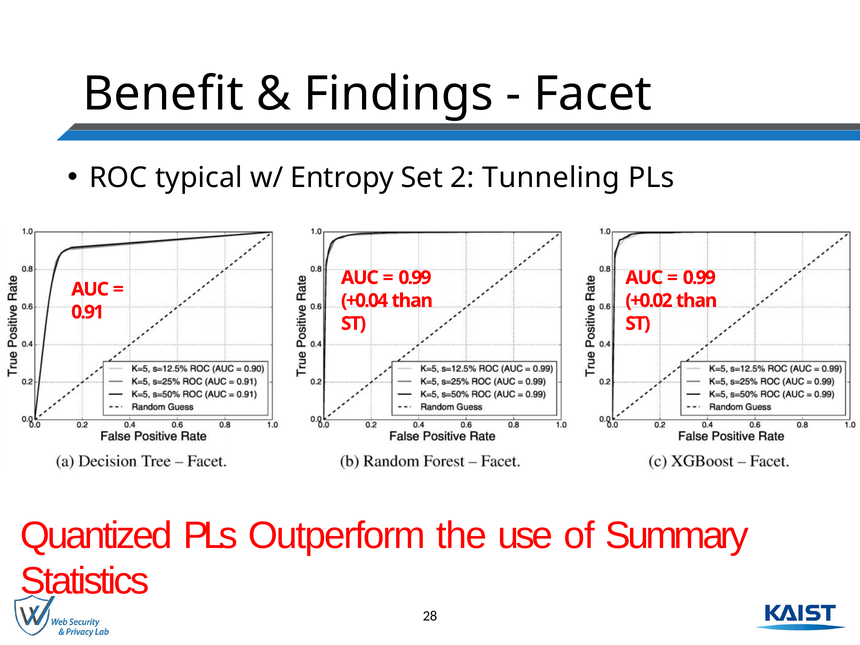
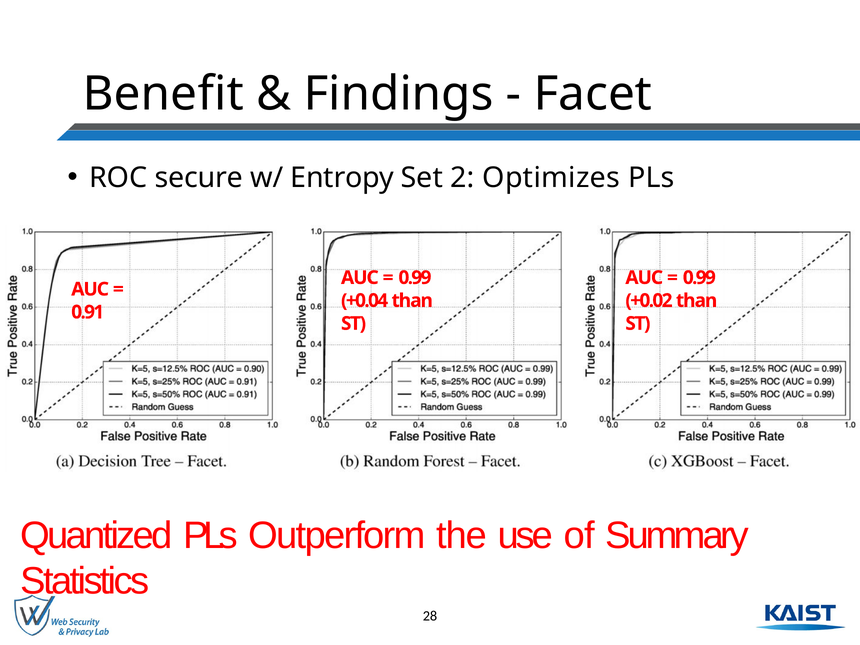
typical: typical -> secure
Tunneling: Tunneling -> Optimizes
